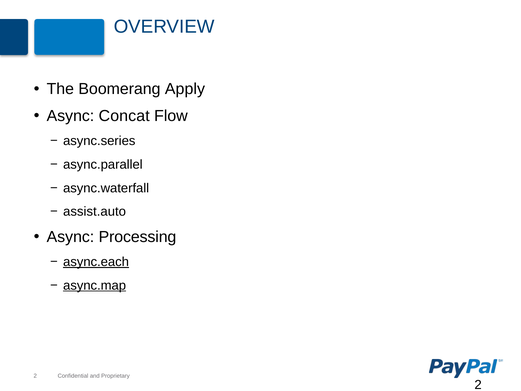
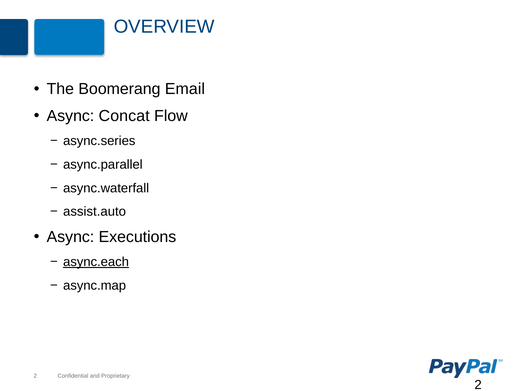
Apply: Apply -> Email
Processing: Processing -> Executions
async.map underline: present -> none
